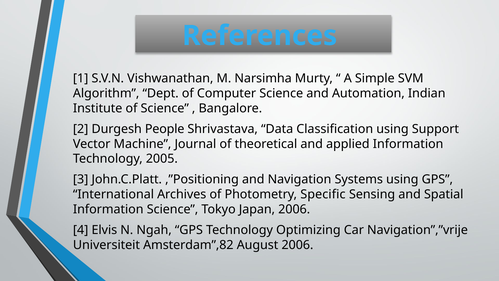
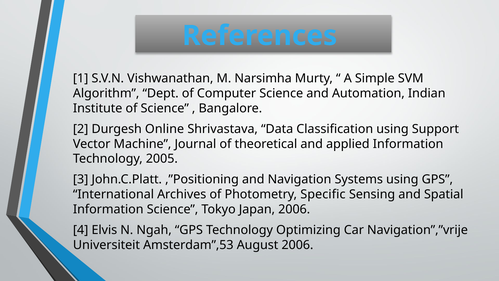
People: People -> Online
Amsterdam”,82: Amsterdam”,82 -> Amsterdam”,53
